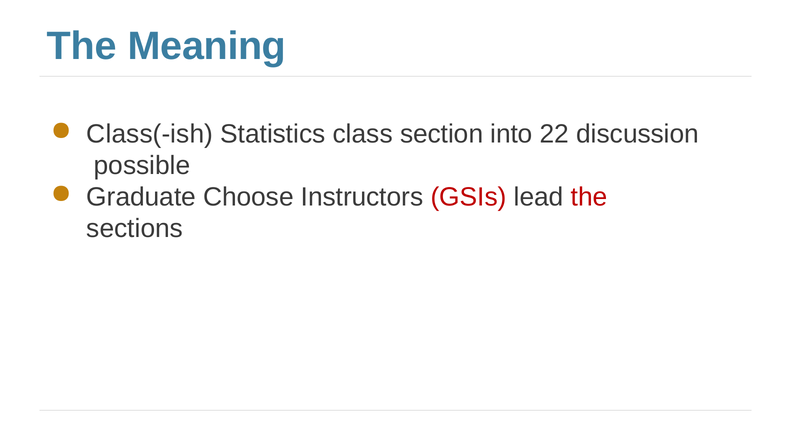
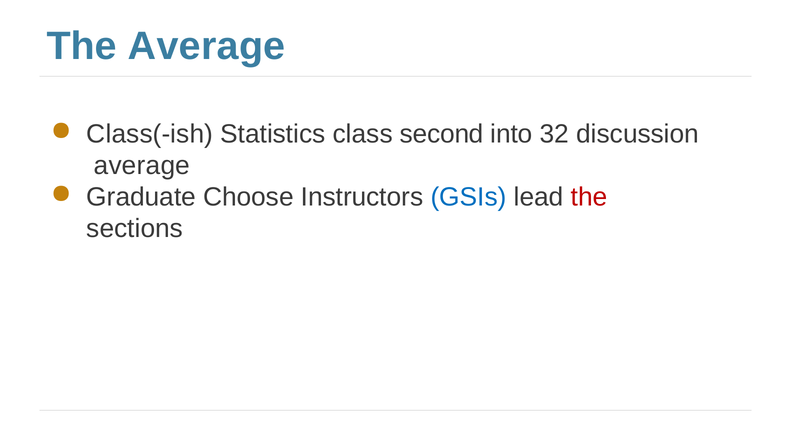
The Meaning: Meaning -> Average
section: section -> second
22: 22 -> 32
possible at (142, 166): possible -> average
GSIs colour: red -> blue
